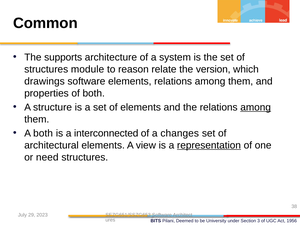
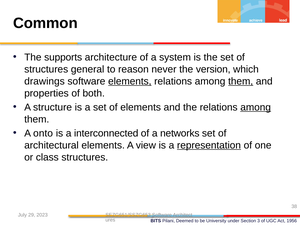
module: module -> general
relate: relate -> never
elements at (130, 81) underline: none -> present
them at (241, 81) underline: none -> present
A both: both -> onto
changes: changes -> networks
need: need -> class
